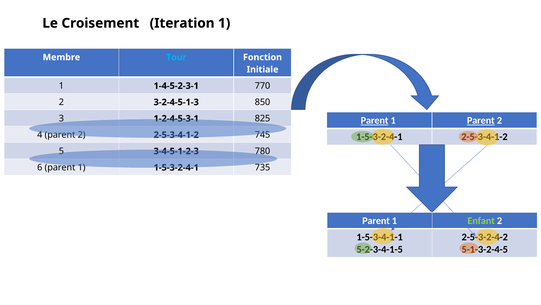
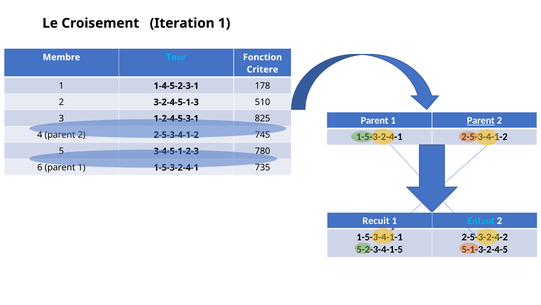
Initiale: Initiale -> Critere
770: 770 -> 178
850: 850 -> 510
Parent at (375, 120) underline: present -> none
Parent at (376, 220): Parent -> Recuit
Enfant colour: light green -> light blue
